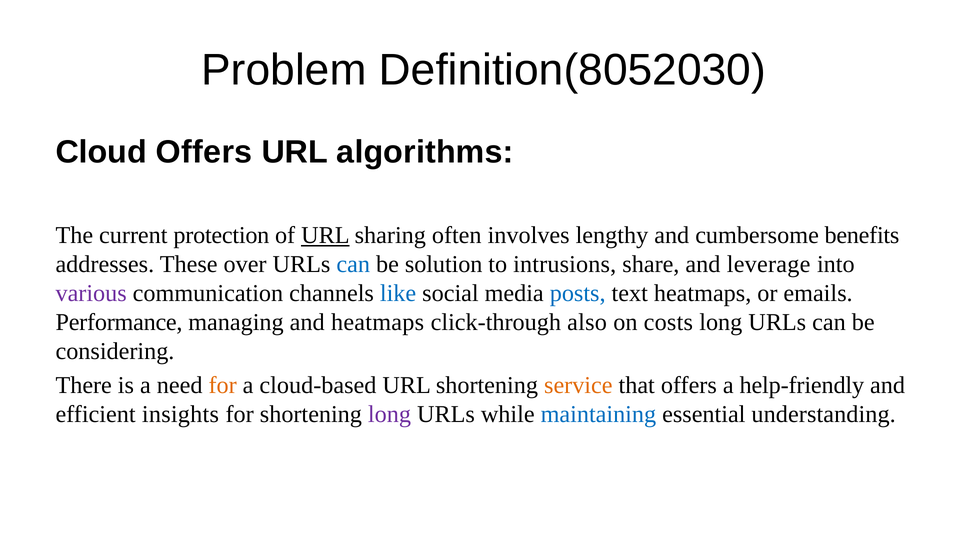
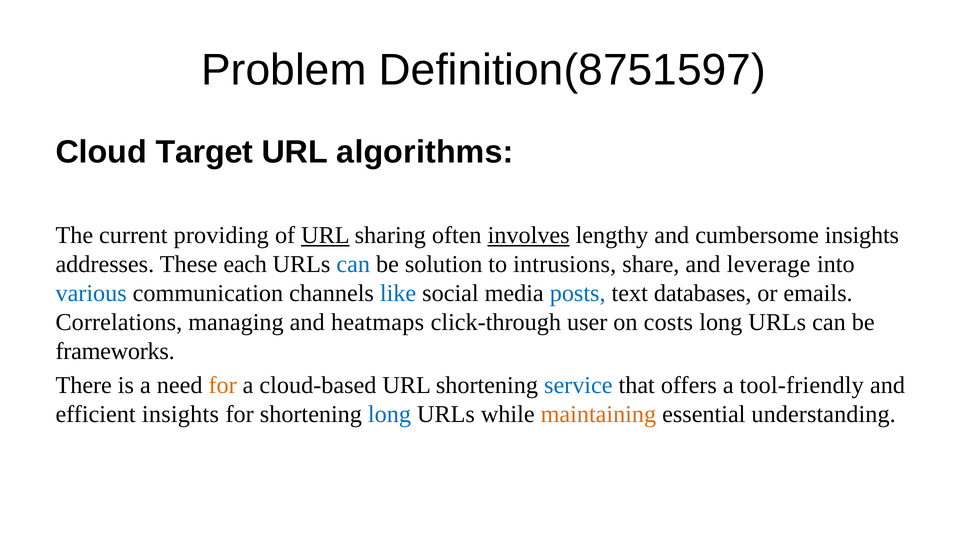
Definition(8052030: Definition(8052030 -> Definition(8751597
Cloud Offers: Offers -> Target
protection: protection -> providing
involves underline: none -> present
cumbersome benefits: benefits -> insights
over: over -> each
various colour: purple -> blue
text heatmaps: heatmaps -> databases
Performance: Performance -> Correlations
also: also -> user
considering: considering -> frameworks
service colour: orange -> blue
help-friendly: help-friendly -> tool-friendly
long at (390, 415) colour: purple -> blue
maintaining colour: blue -> orange
